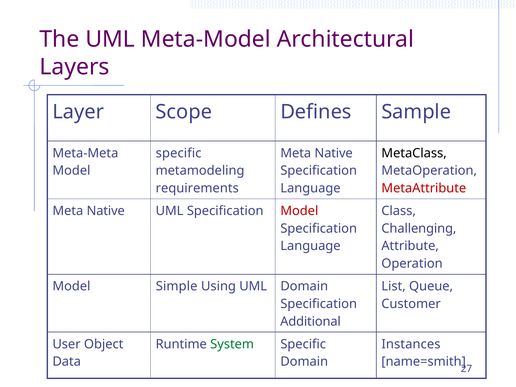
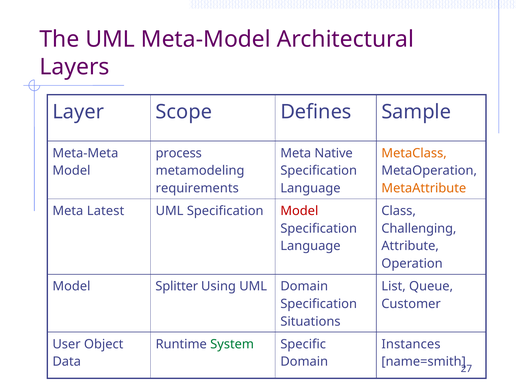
specific at (179, 153): specific -> process
MetaClass colour: black -> orange
MetaAttribute colour: red -> orange
Native at (106, 211): Native -> Latest
Simple: Simple -> Splitter
Additional: Additional -> Situations
